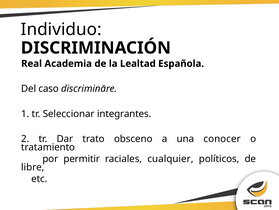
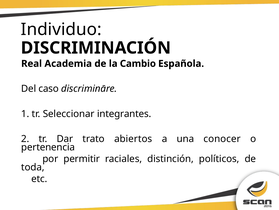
Lealtad: Lealtad -> Cambio
obsceno: obsceno -> abiertos
tratamiento: tratamiento -> pertenencia
cualquier: cualquier -> distinción
libre: libre -> toda
